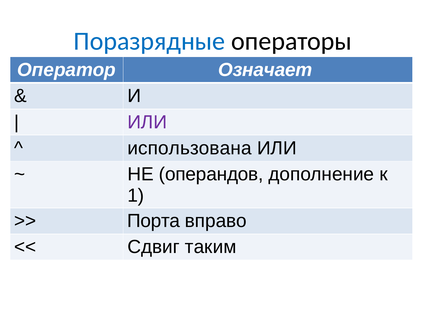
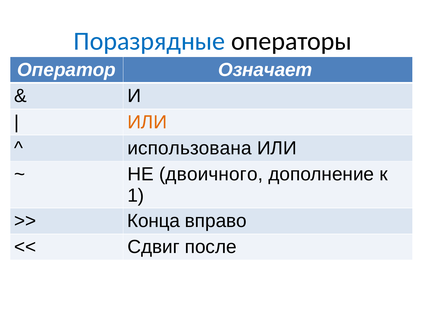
ИЛИ at (147, 122) colour: purple -> orange
операндов: операндов -> двоичного
Порта: Порта -> Конца
таким: таким -> после
